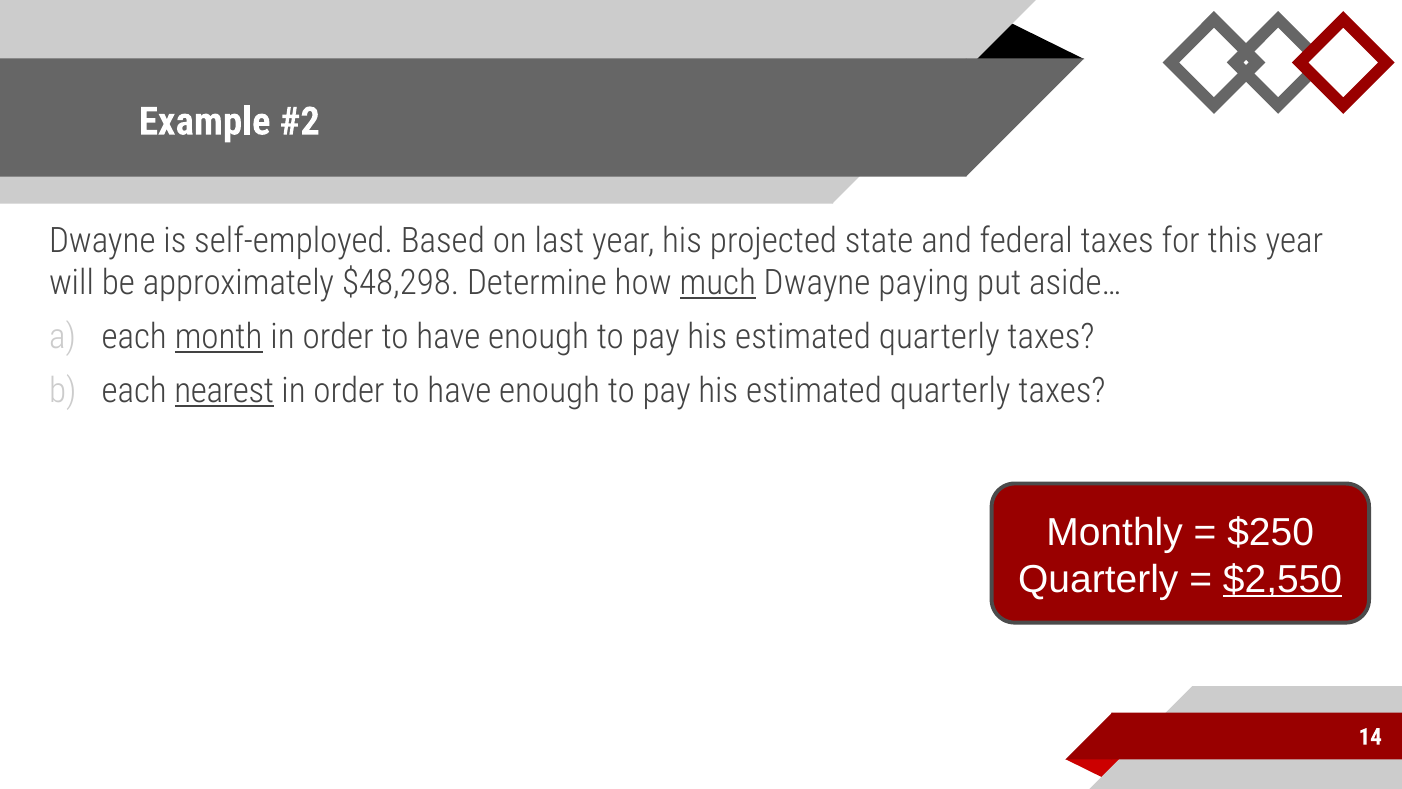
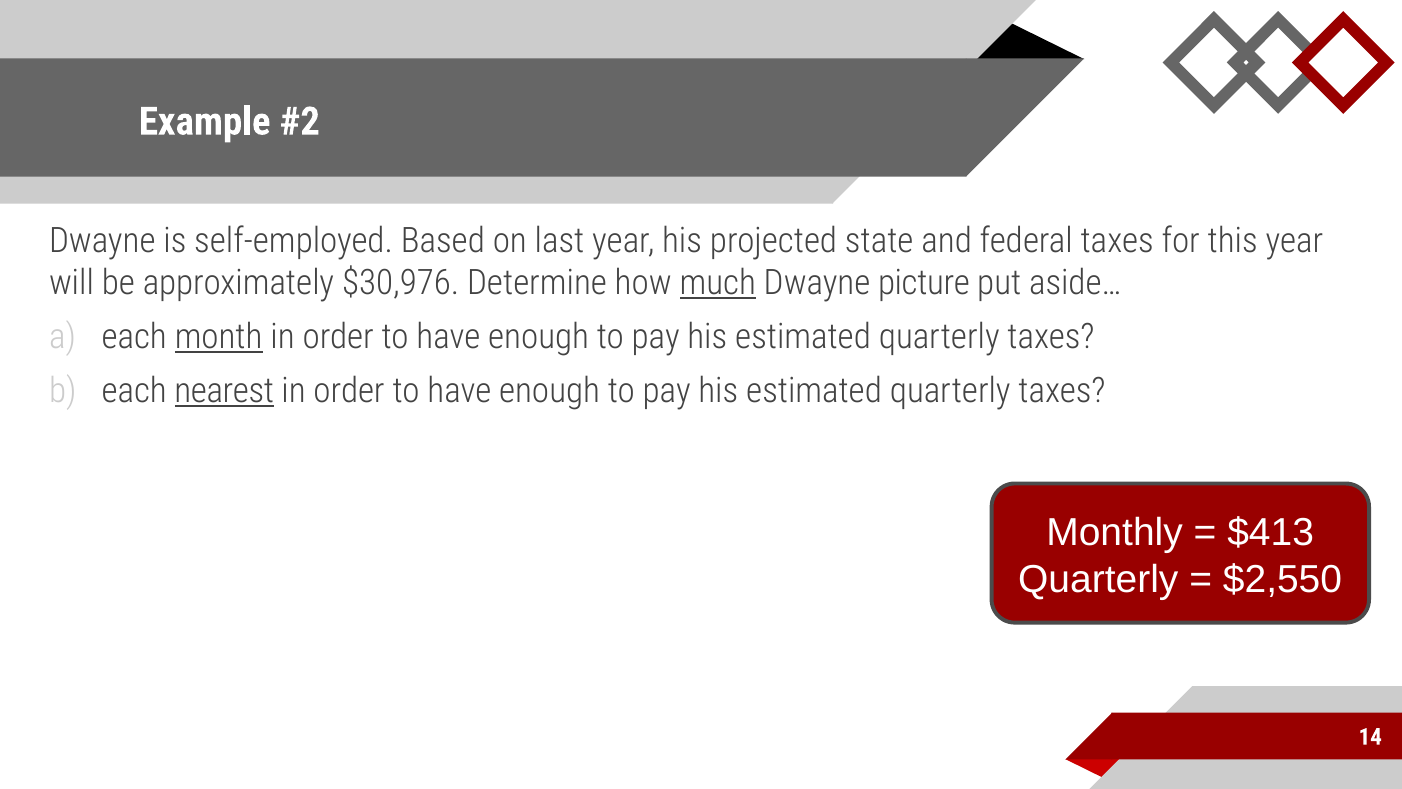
$48,298: $48,298 -> $30,976
paying: paying -> picture
$250: $250 -> $413
$2,550 underline: present -> none
